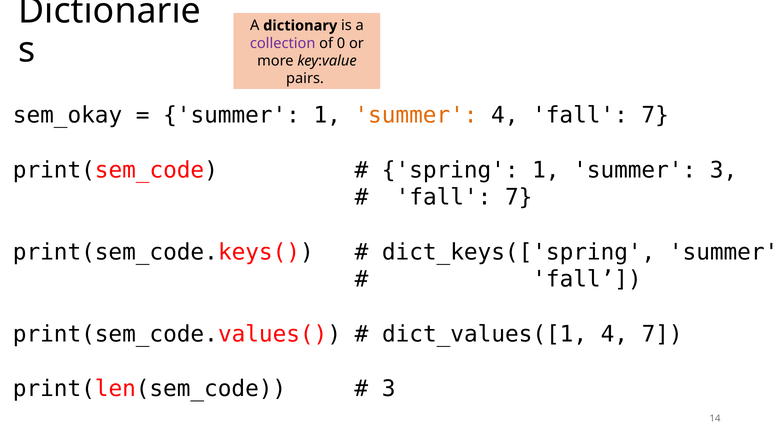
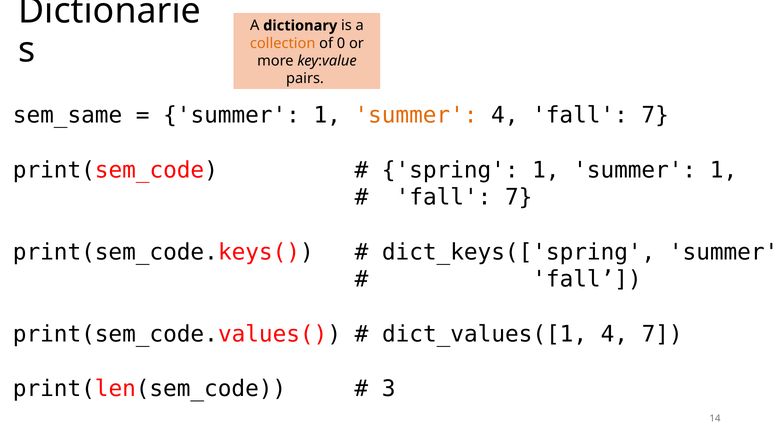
collection colour: purple -> orange
sem_okay: sem_okay -> sem_same
1 summer 3: 3 -> 1
